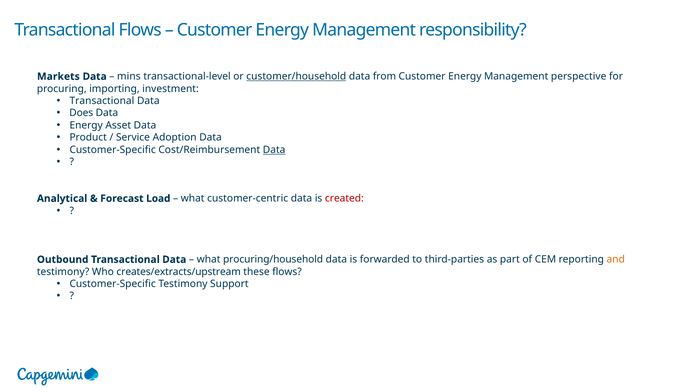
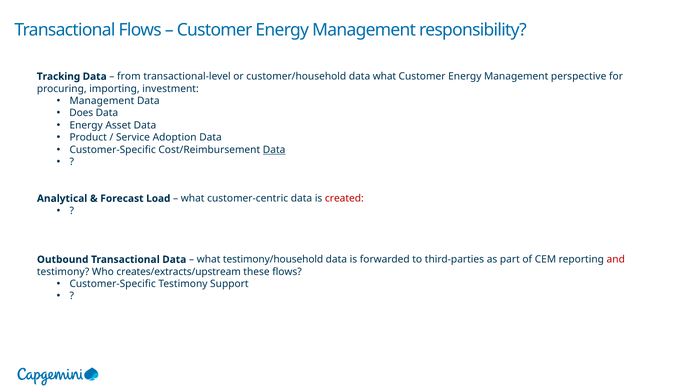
Markets: Markets -> Tracking
mins: mins -> from
customer/household underline: present -> none
data from: from -> what
Transactional at (102, 101): Transactional -> Management
procuring/household: procuring/household -> testimony/household
and colour: orange -> red
